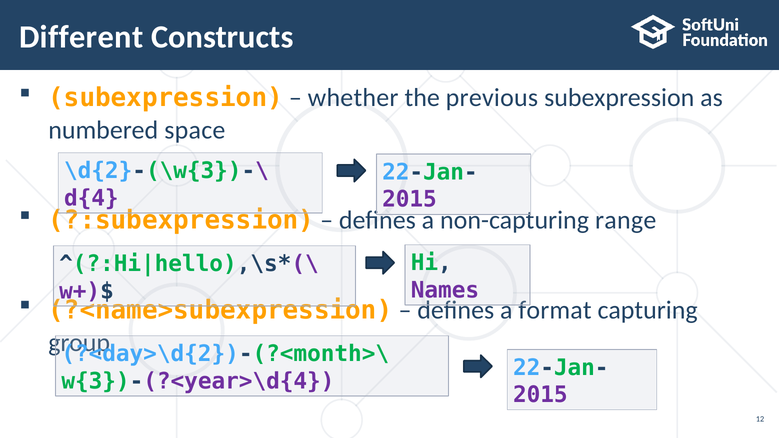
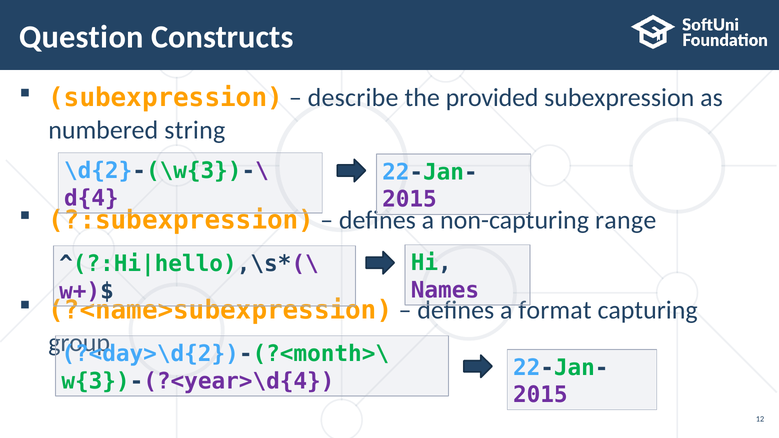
Different: Different -> Question
whether: whether -> describe
previous: previous -> provided
space: space -> string
